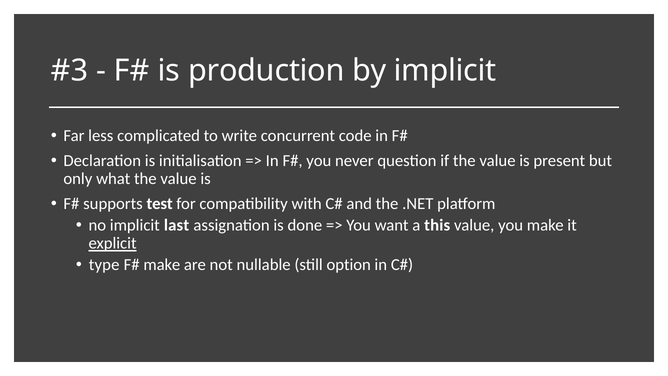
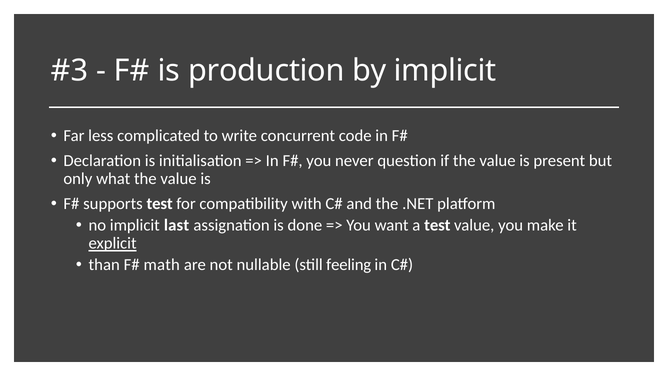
a this: this -> test
type: type -> than
make at (162, 265): make -> math
option: option -> feeling
